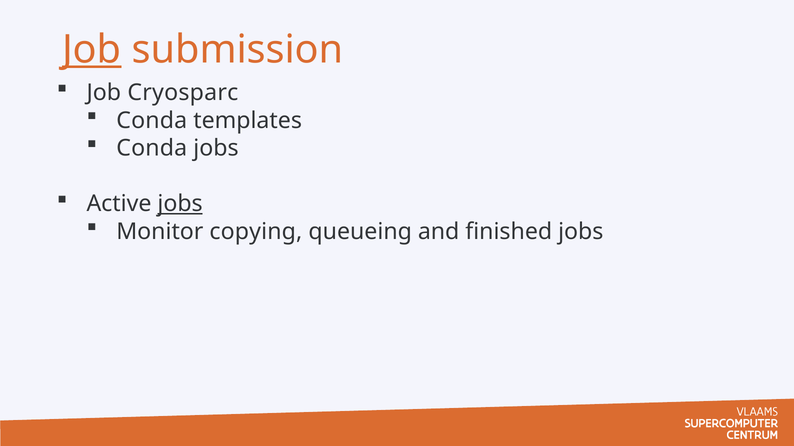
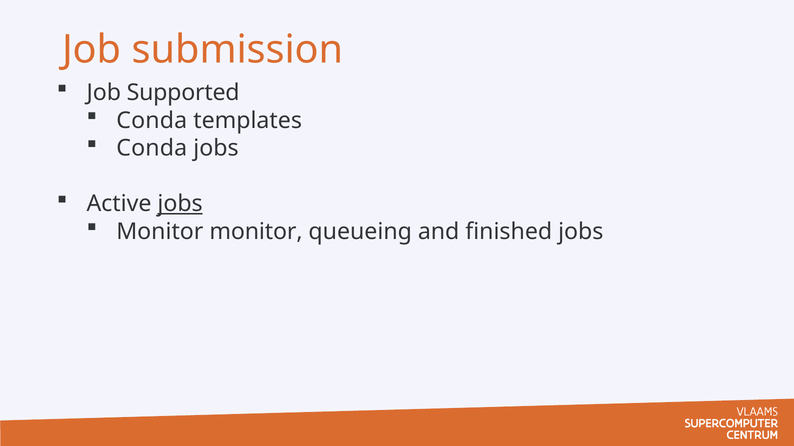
Job at (92, 50) underline: present -> none
Cryosparc: Cryosparc -> Supported
Monitor copying: copying -> monitor
